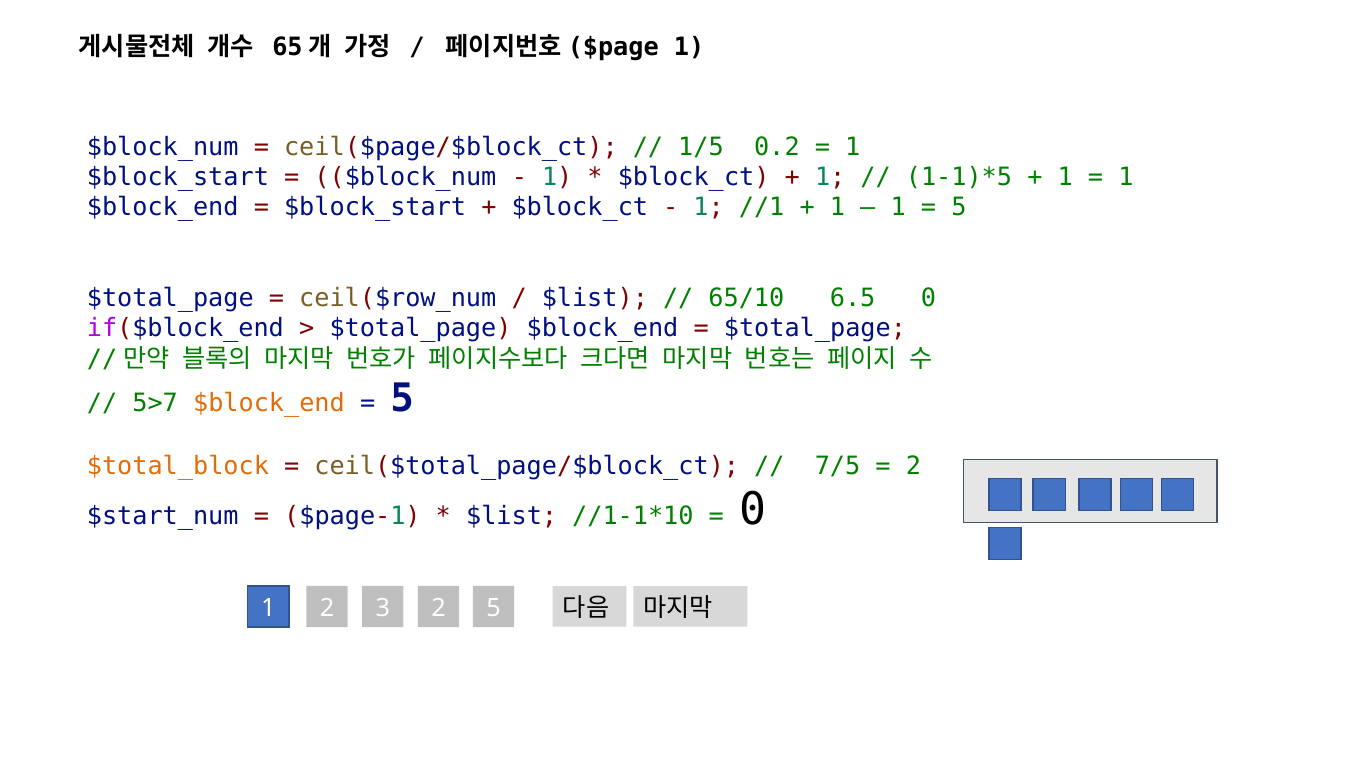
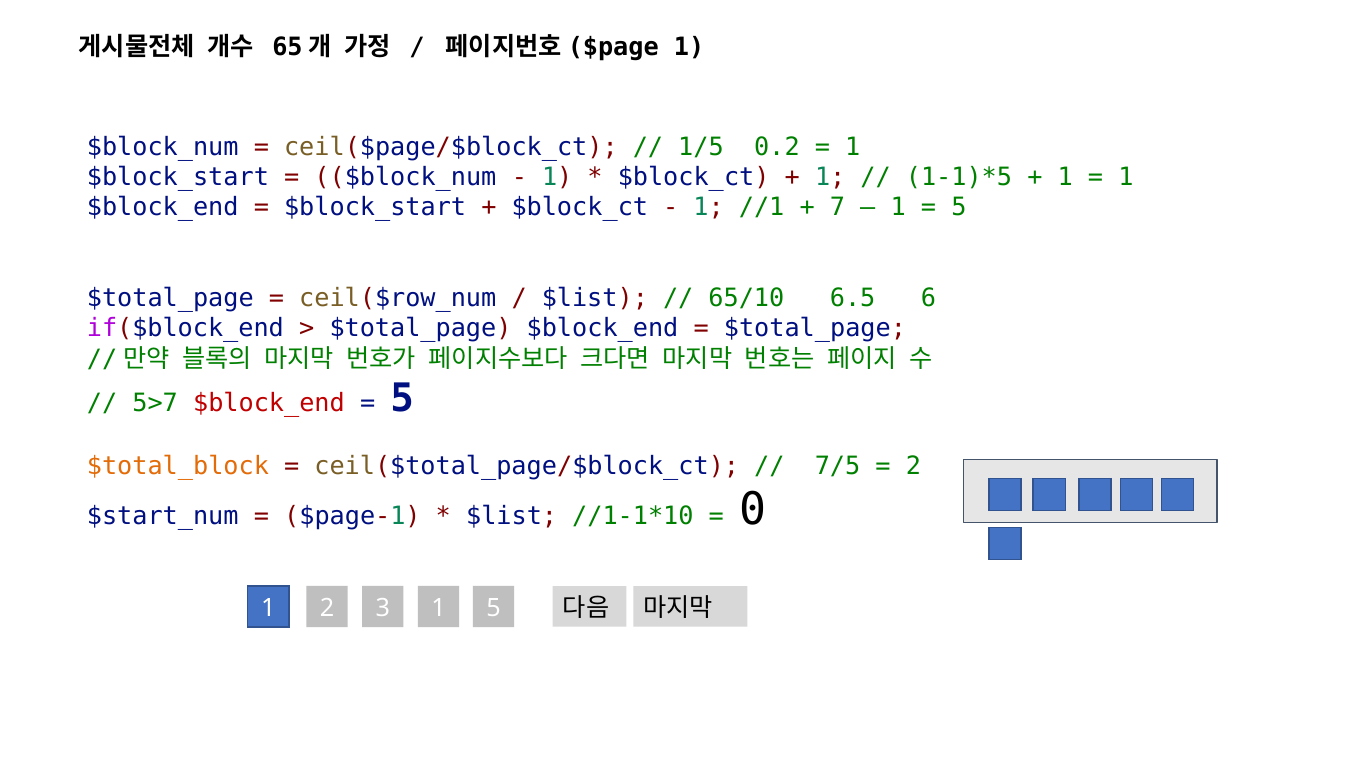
1 at (837, 207): 1 -> 7
6.5 0: 0 -> 6
$block_end at (269, 403) colour: orange -> red
3 2: 2 -> 1
